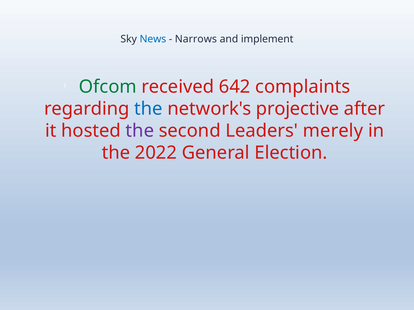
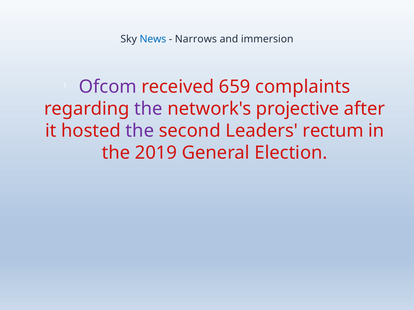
implement: implement -> immersion
Ofcom colour: green -> purple
642: 642 -> 659
the at (148, 109) colour: blue -> purple
merely: merely -> rectum
2022: 2022 -> 2019
